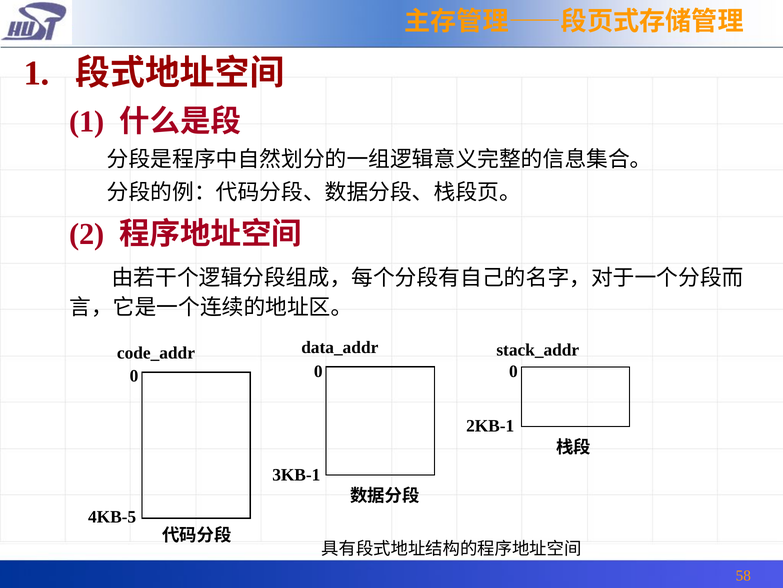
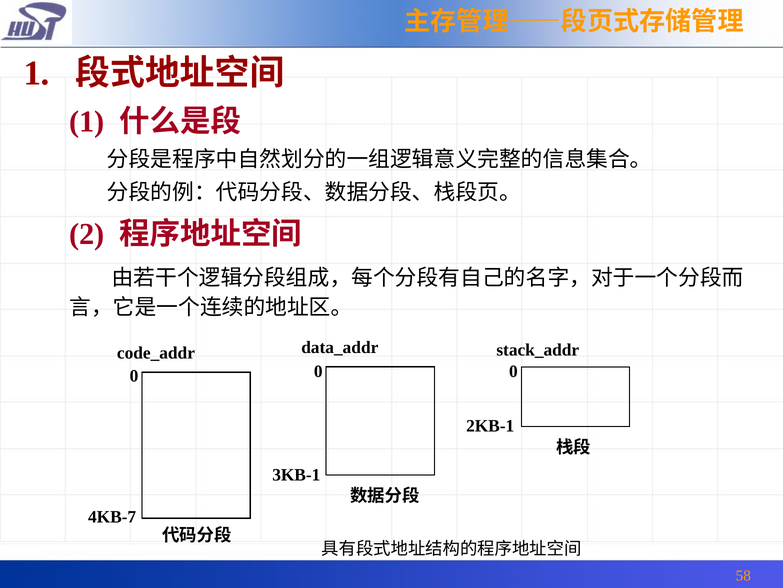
4KB-5: 4KB-5 -> 4KB-7
